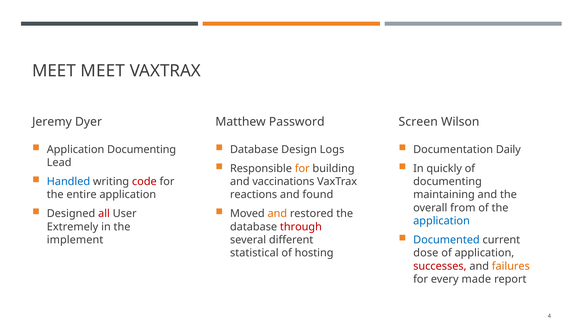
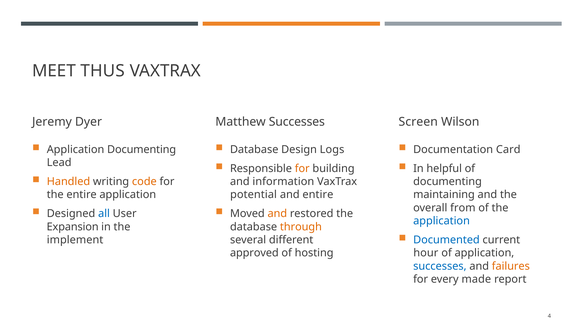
MEET MEET: MEET -> THUS
Matthew Password: Password -> Successes
Daily: Daily -> Card
quickly: quickly -> helpful
Handled colour: blue -> orange
code colour: red -> orange
vaccinations: vaccinations -> information
reactions: reactions -> potential
and found: found -> entire
all colour: red -> blue
Extremely: Extremely -> Expansion
through colour: red -> orange
statistical: statistical -> approved
dose: dose -> hour
successes at (440, 266) colour: red -> blue
